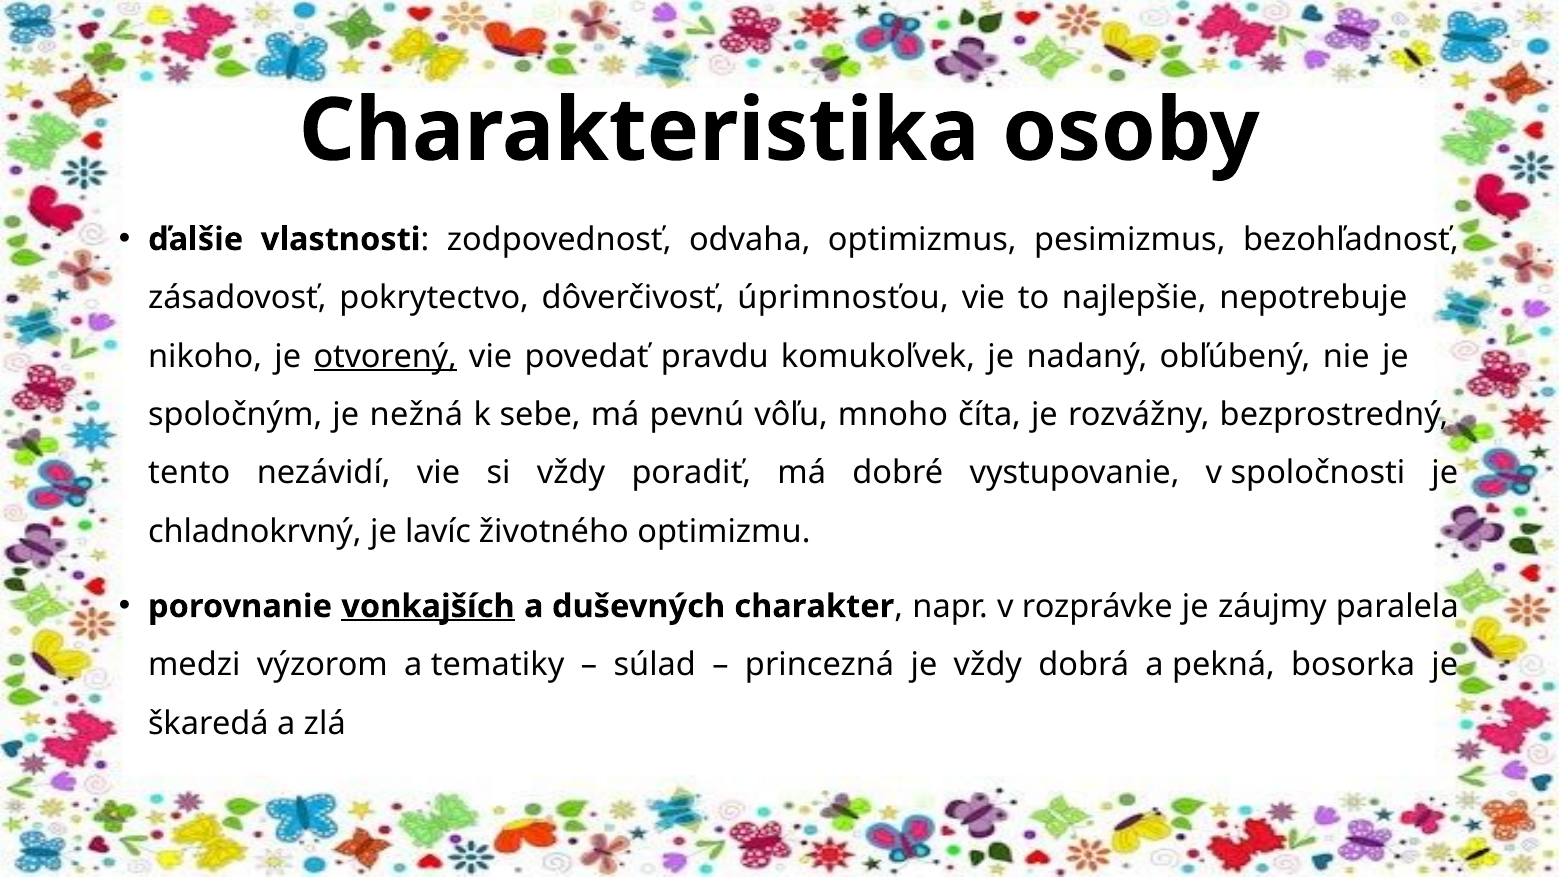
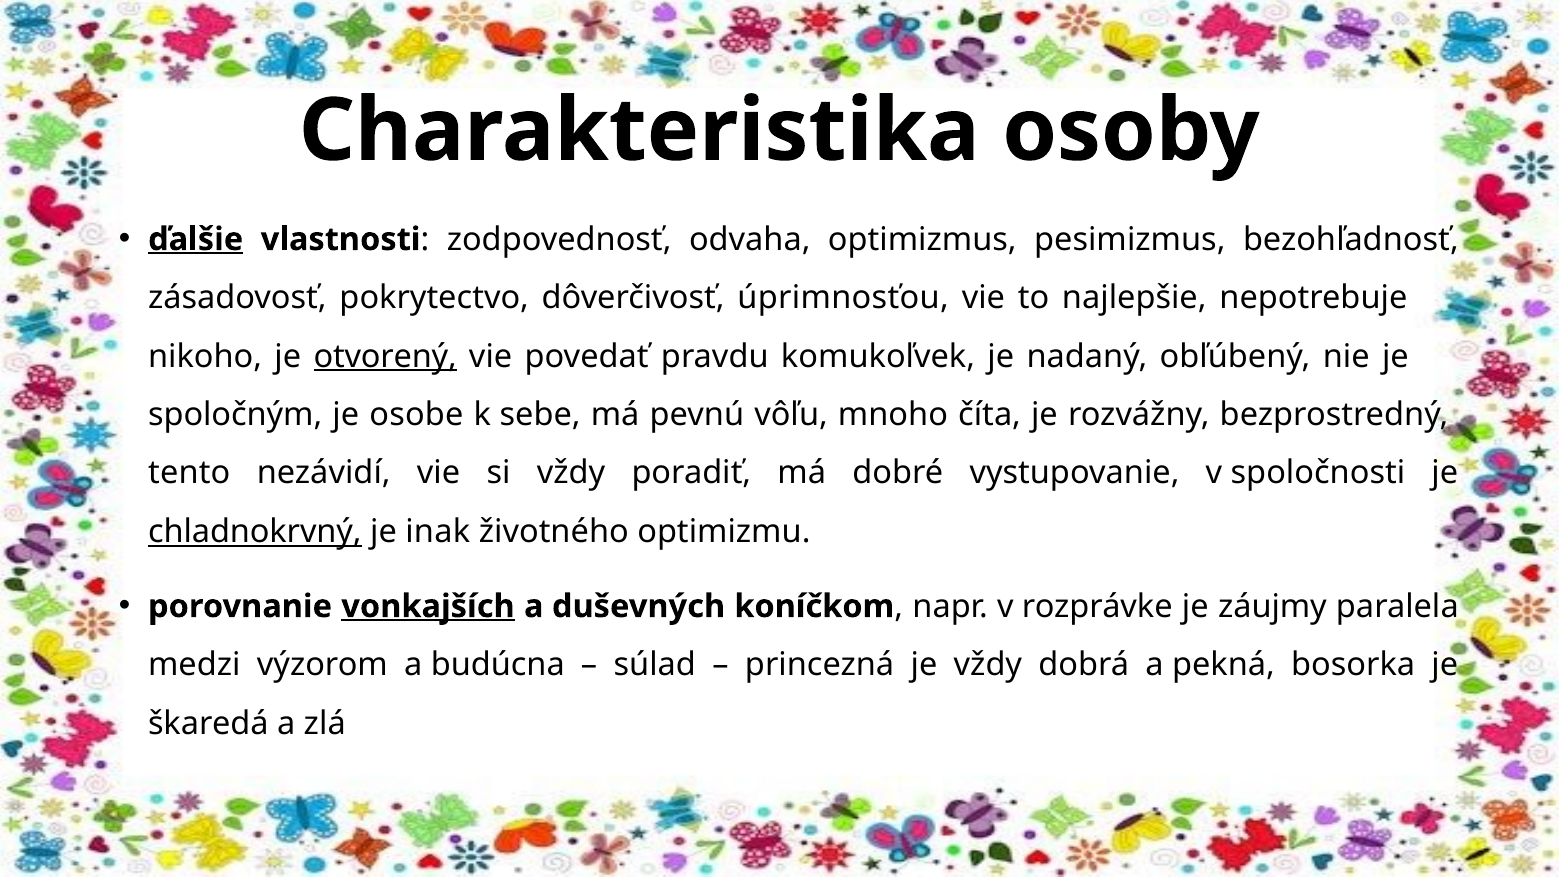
ďalšie underline: none -> present
nežná: nežná -> osobe
chladnokrvný underline: none -> present
lavíc: lavíc -> inak
charakter: charakter -> koníčkom
tematiky: tematiky -> budúcna
